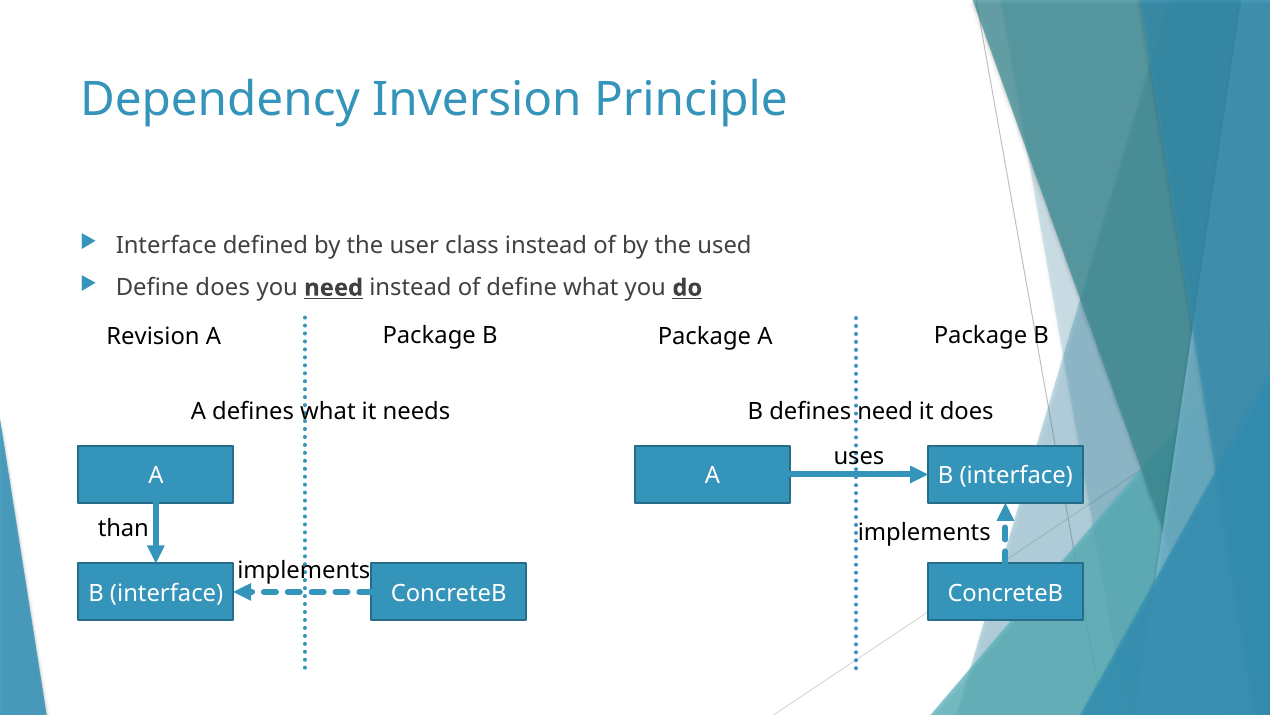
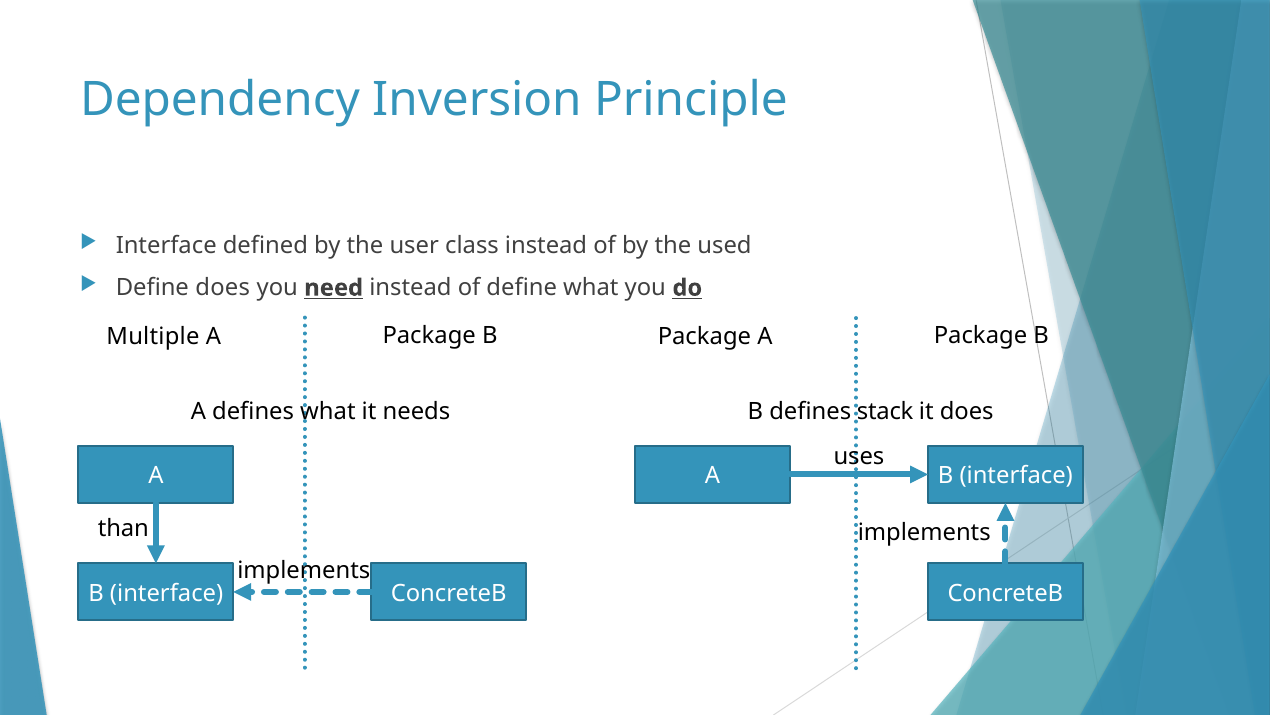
Revision: Revision -> Multiple
defines need: need -> stack
